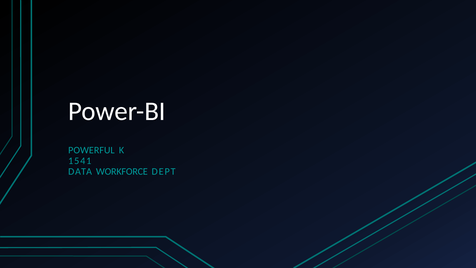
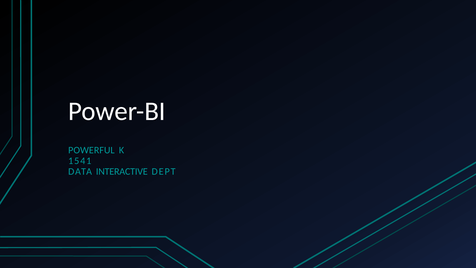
WORKFORCE: WORKFORCE -> INTERACTIVE
